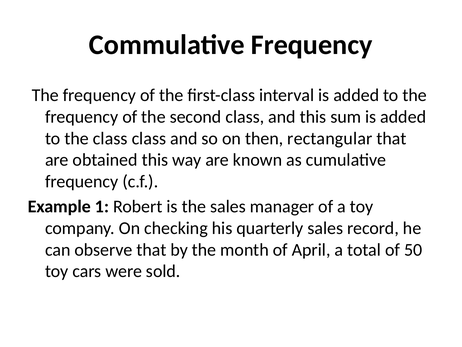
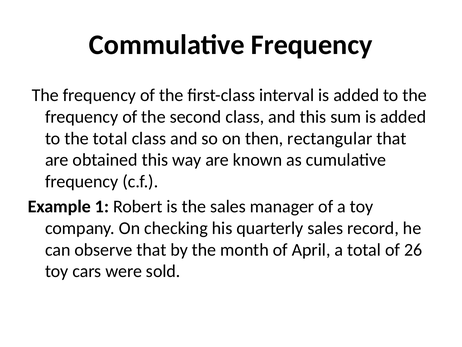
the class: class -> total
50: 50 -> 26
